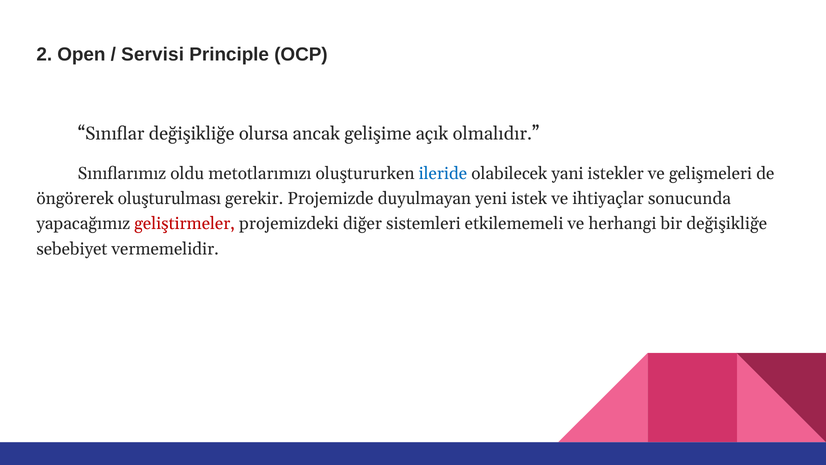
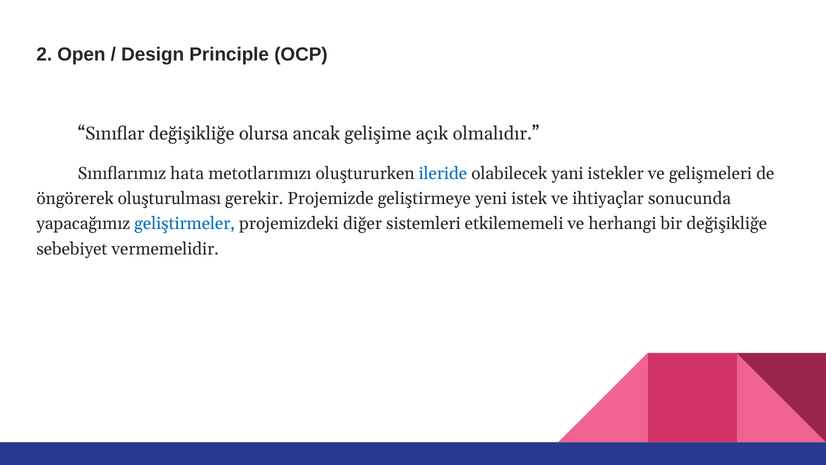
Servisi: Servisi -> Design
oldu: oldu -> hata
duyulmayan: duyulmayan -> geliştirmeye
geliştirmeler colour: red -> blue
